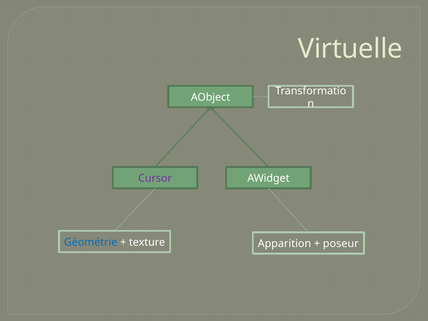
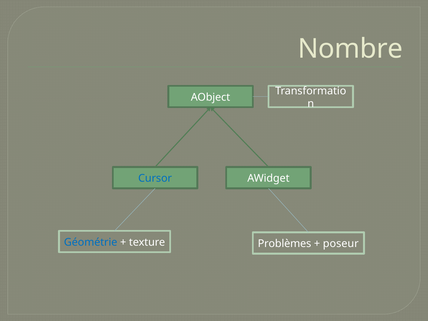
Virtuelle: Virtuelle -> Nombre
Cursor colour: purple -> blue
Apparition: Apparition -> Problèmes
